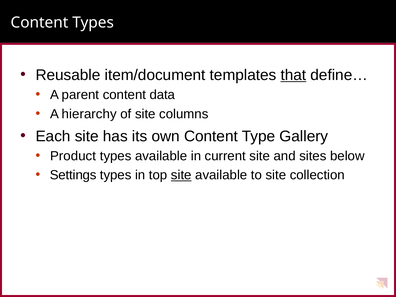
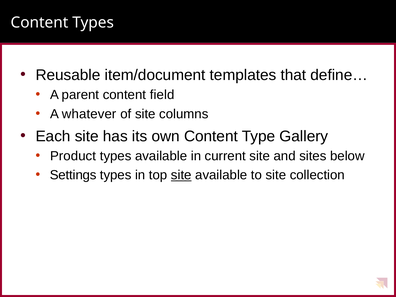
that underline: present -> none
data: data -> field
hierarchy: hierarchy -> whatever
